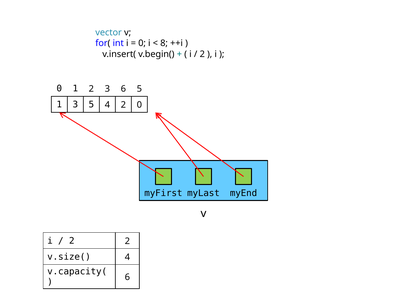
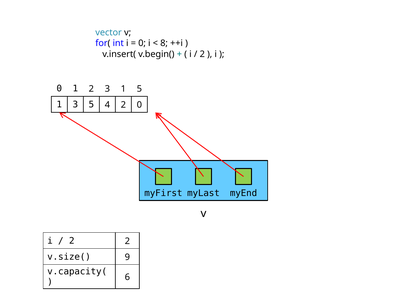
3 6: 6 -> 1
v.size( 4: 4 -> 9
